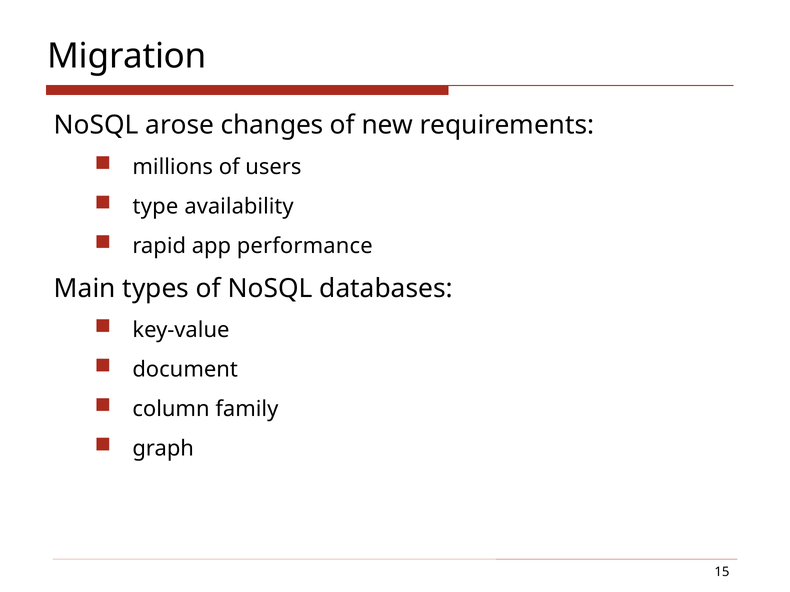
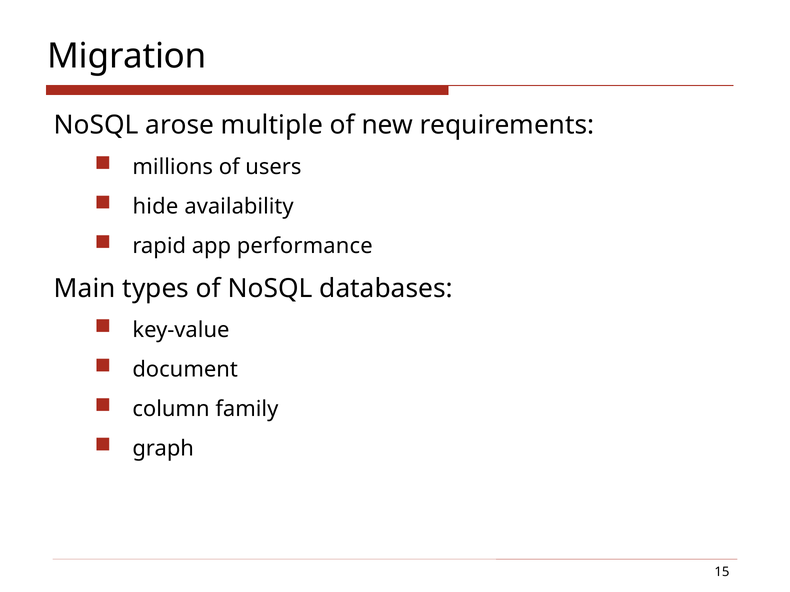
changes: changes -> multiple
type: type -> hide
